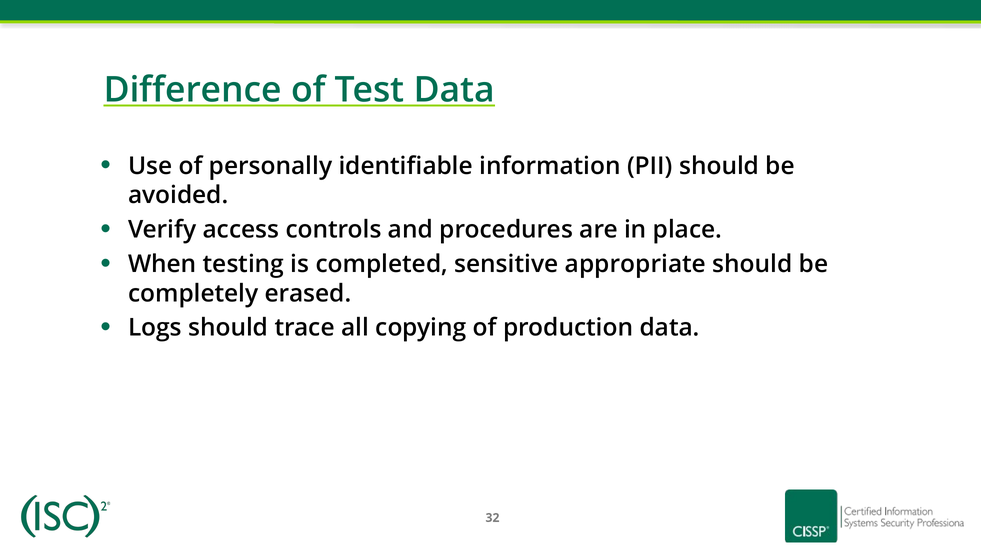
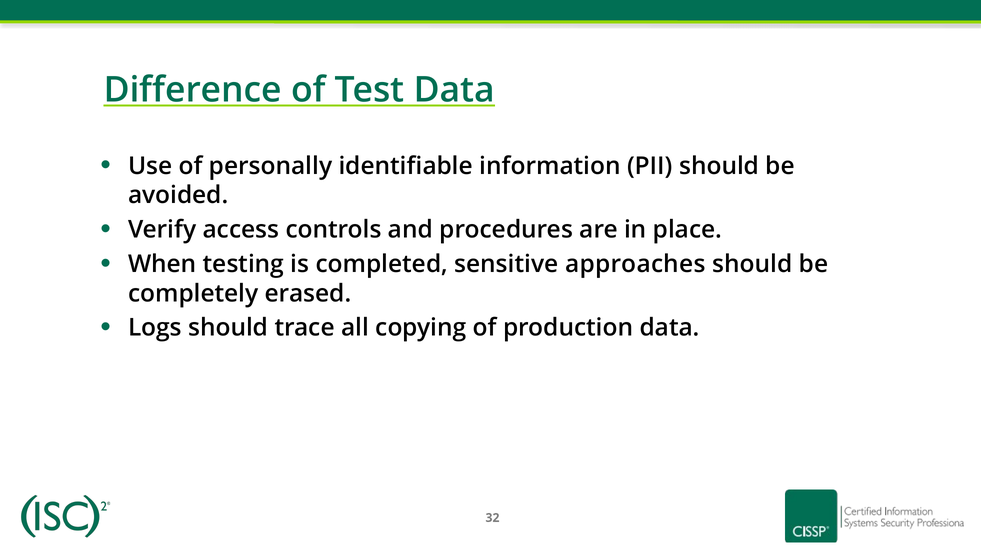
appropriate: appropriate -> approaches
